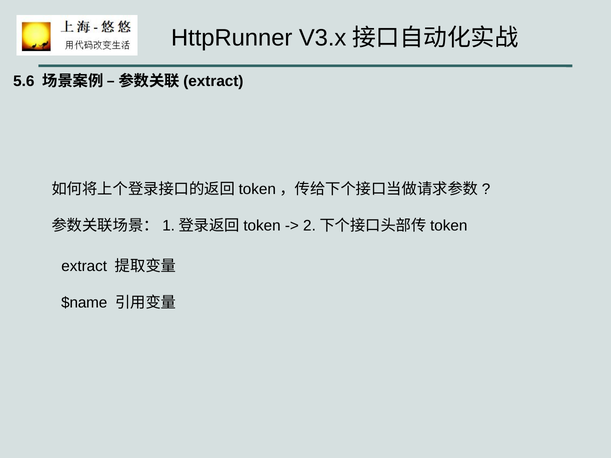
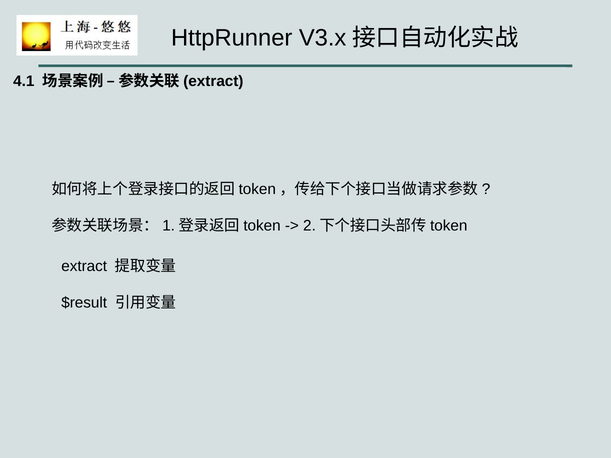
5.6: 5.6 -> 4.1
$name: $name -> $result
